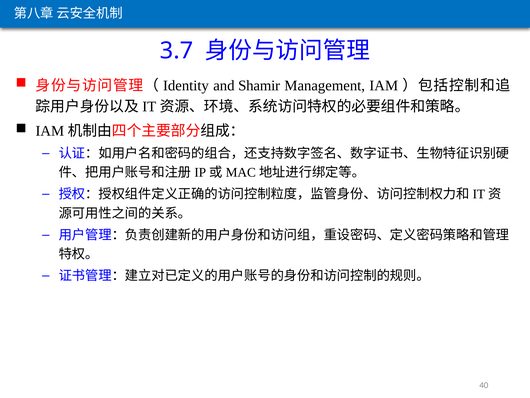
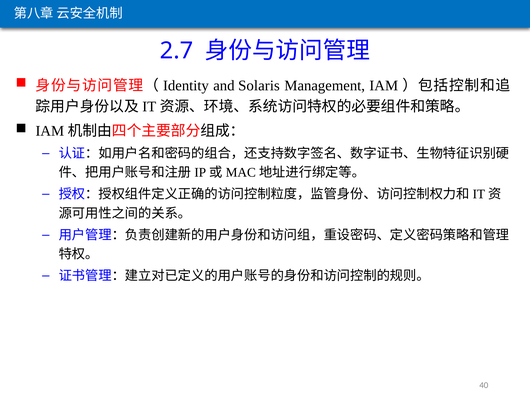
3.7: 3.7 -> 2.7
Shamir: Shamir -> Solaris
